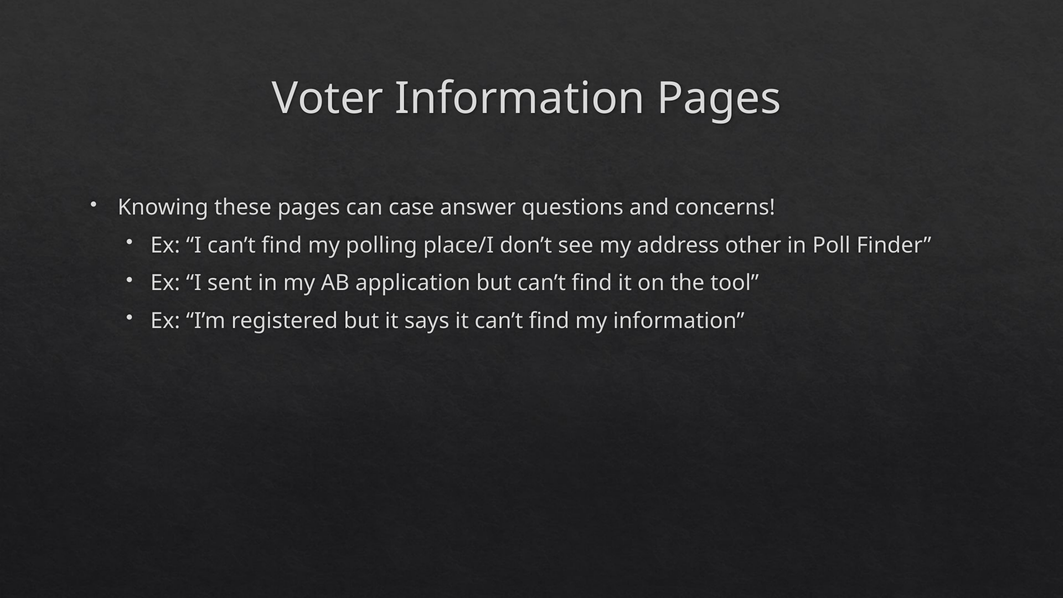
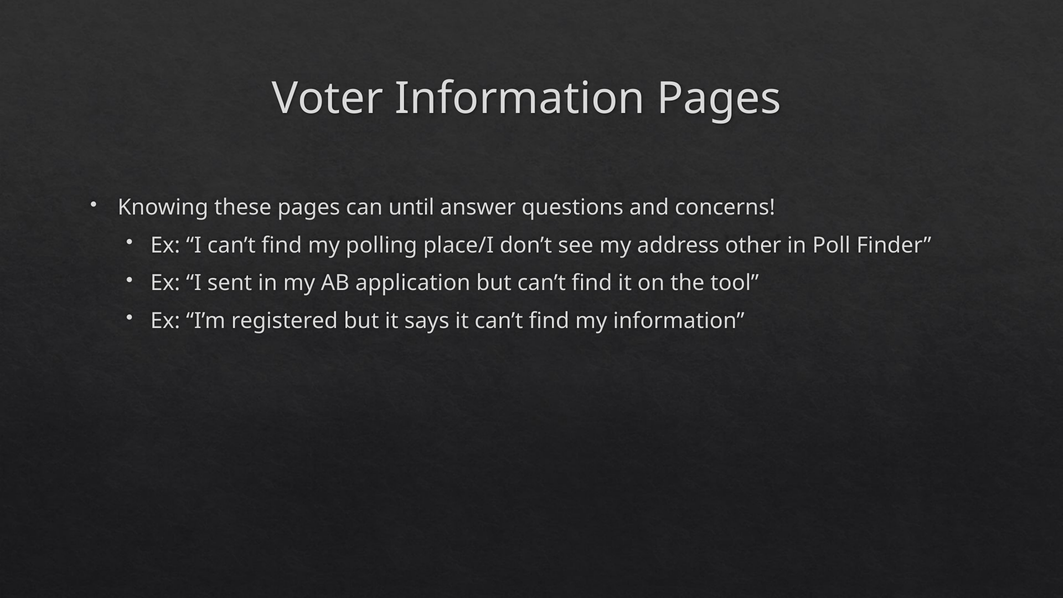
case: case -> until
